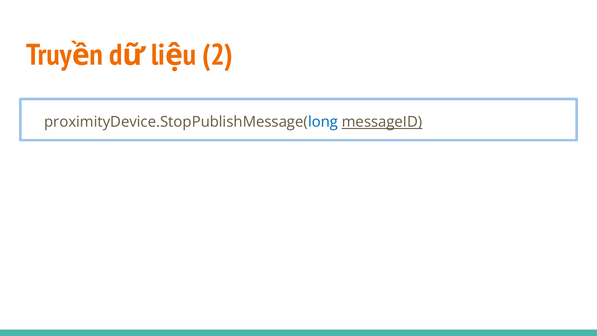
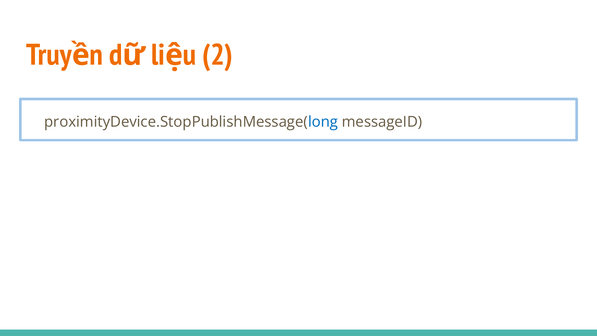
messageID underline: present -> none
